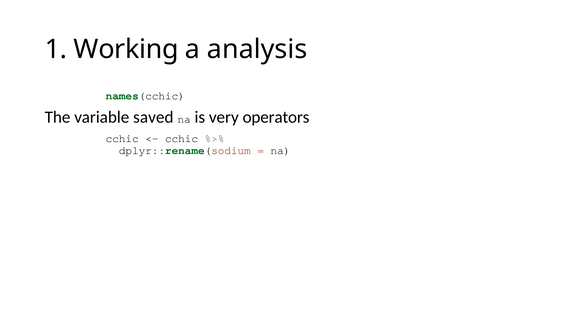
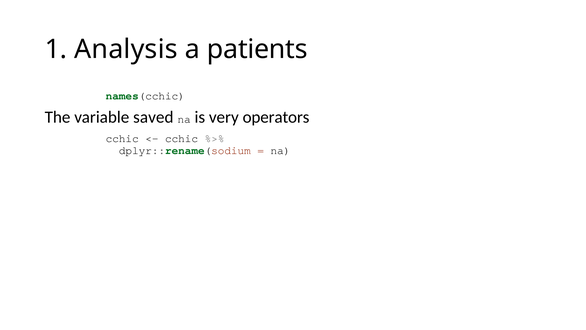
Working: Working -> Analysis
analysis: analysis -> patients
